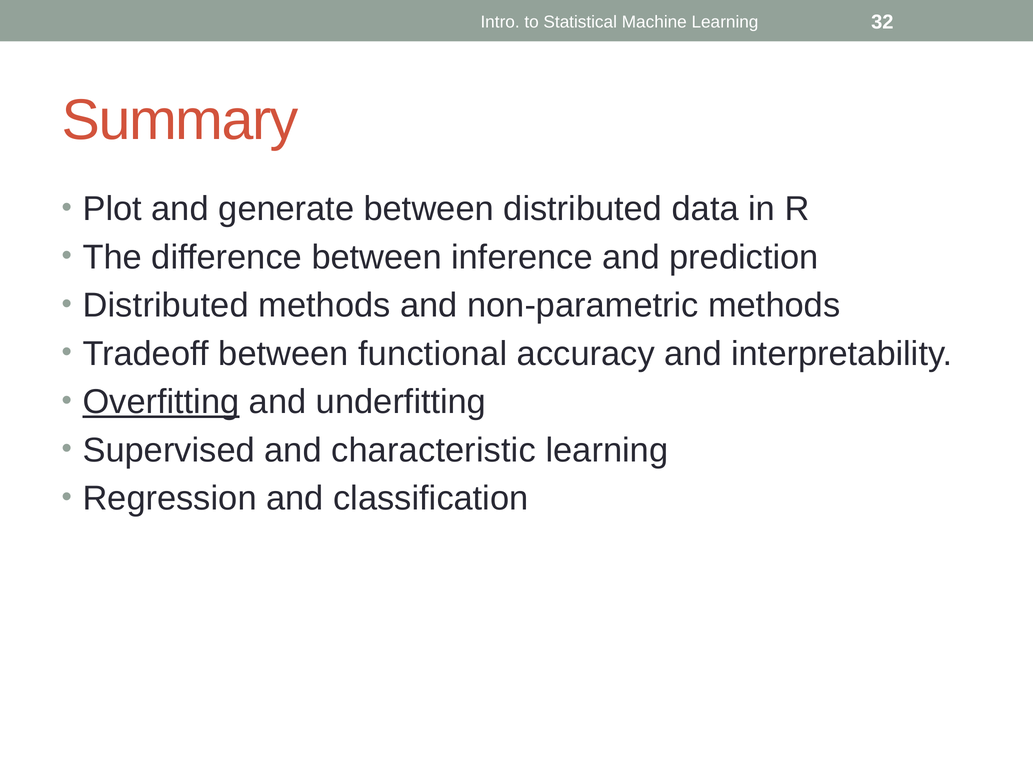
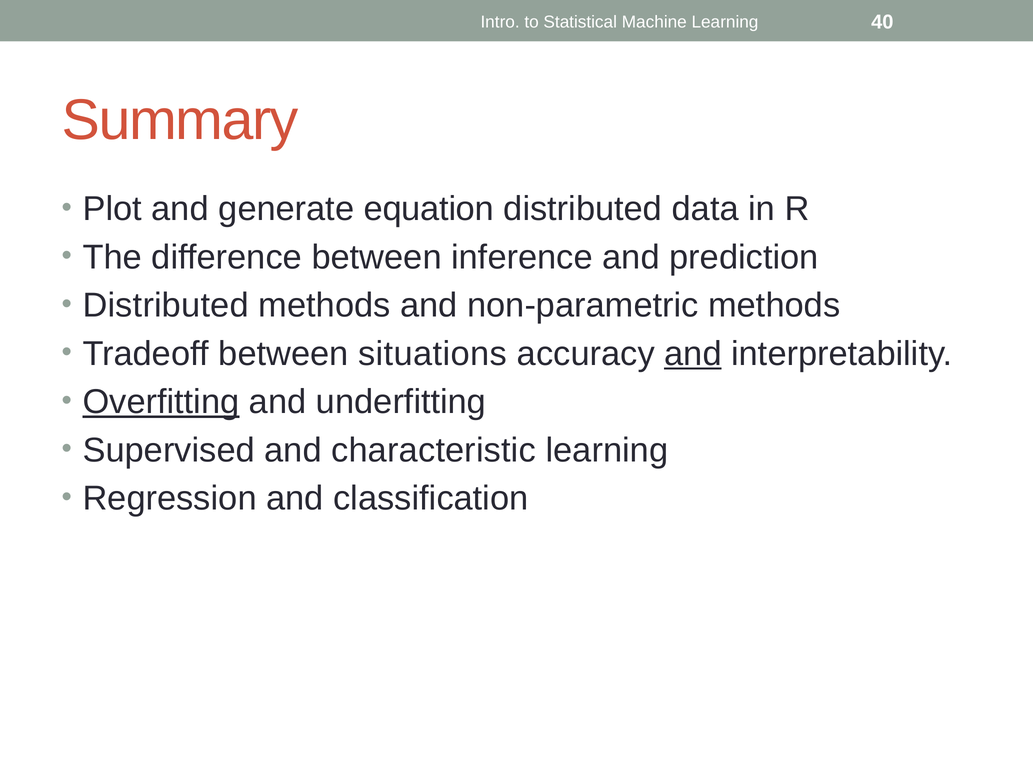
32: 32 -> 40
generate between: between -> equation
functional: functional -> situations
and at (693, 354) underline: none -> present
